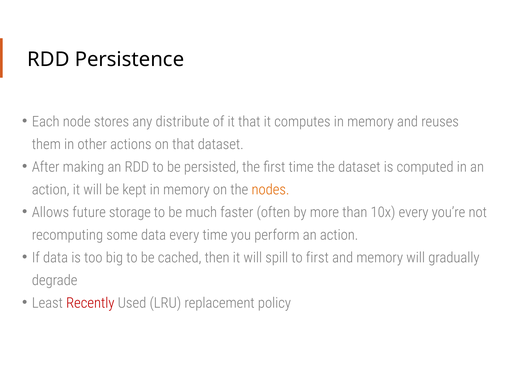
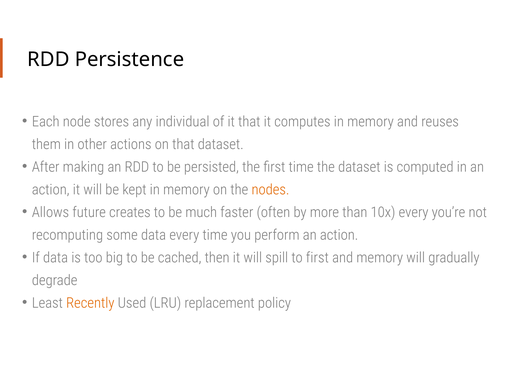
distribute: distribute -> individual
storage: storage -> creates
Recently colour: red -> orange
